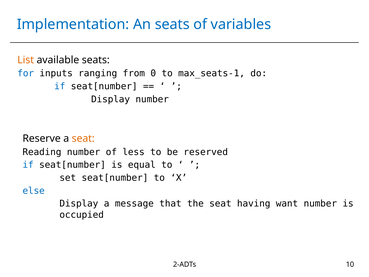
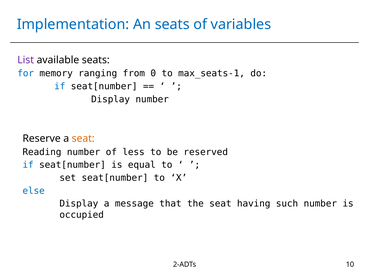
List colour: orange -> purple
inputs: inputs -> memory
want: want -> such
